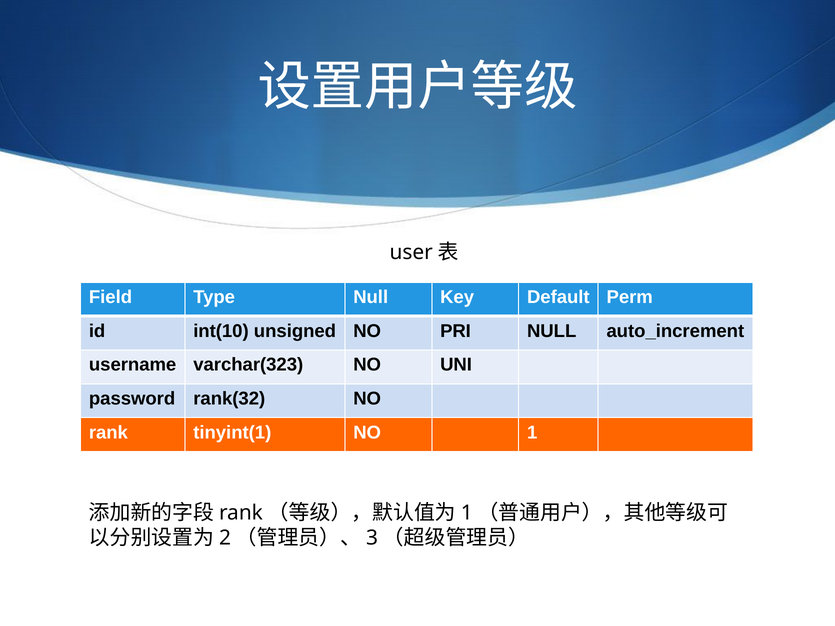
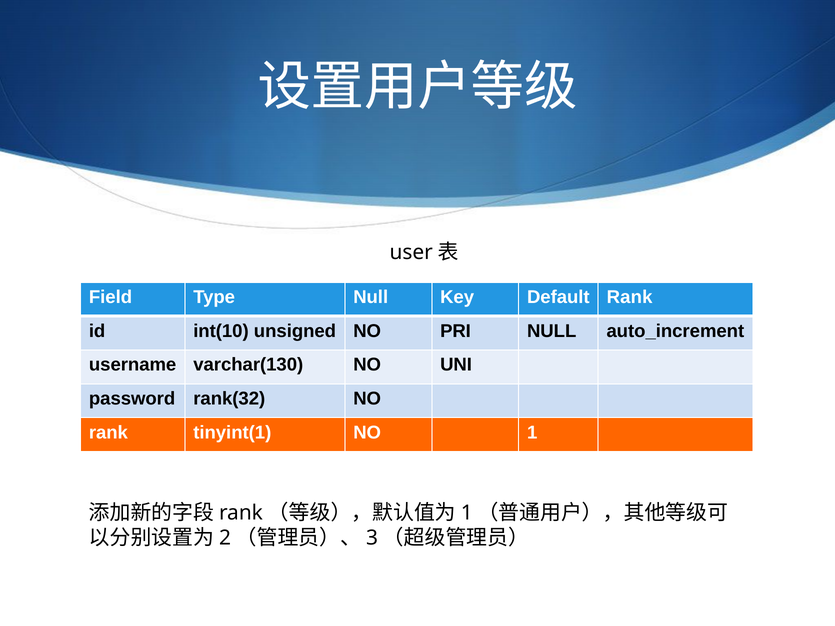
Default Perm: Perm -> Rank
varchar(323: varchar(323 -> varchar(130
